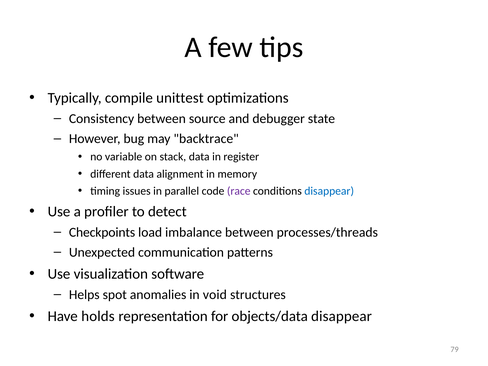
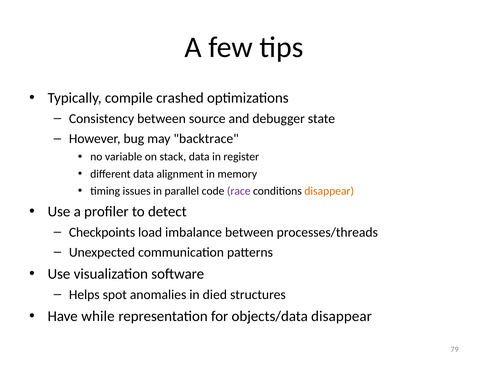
unittest: unittest -> crashed
disappear at (329, 191) colour: blue -> orange
void: void -> died
holds: holds -> while
